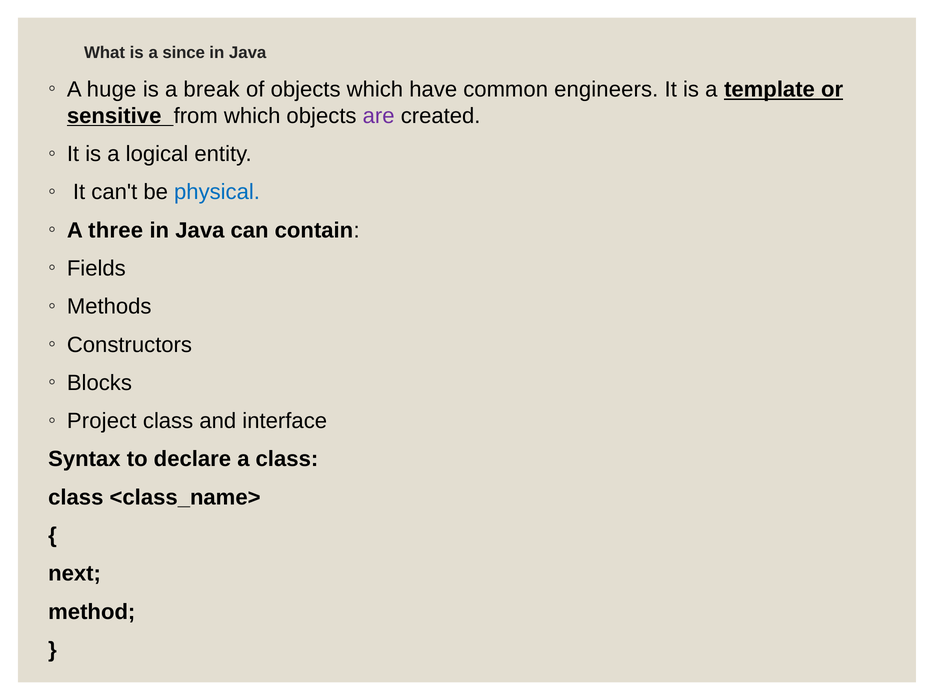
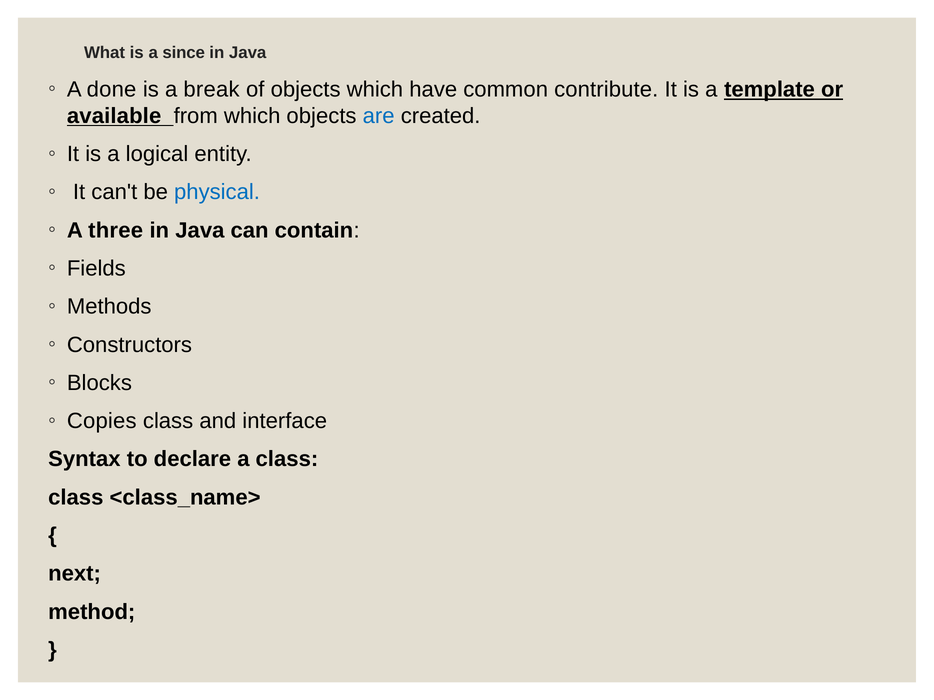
huge: huge -> done
engineers: engineers -> contribute
sensitive: sensitive -> available
are colour: purple -> blue
Project: Project -> Copies
